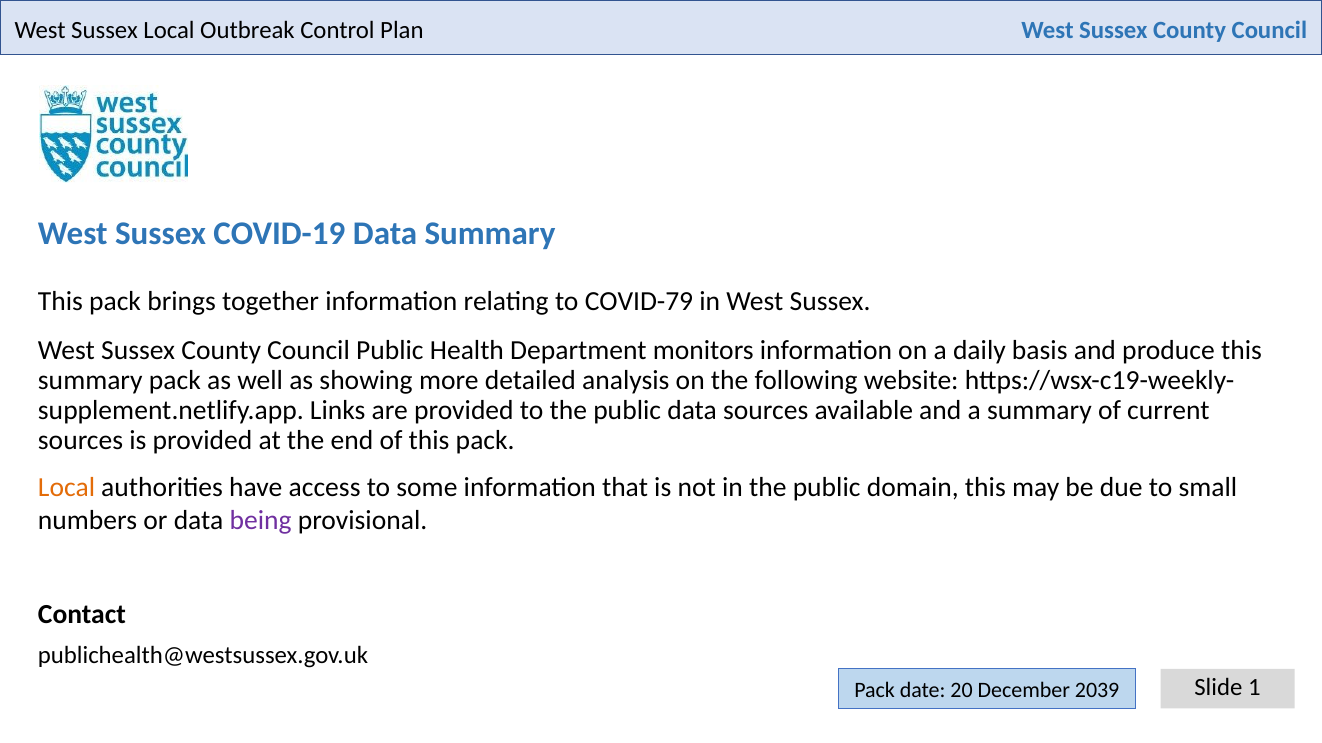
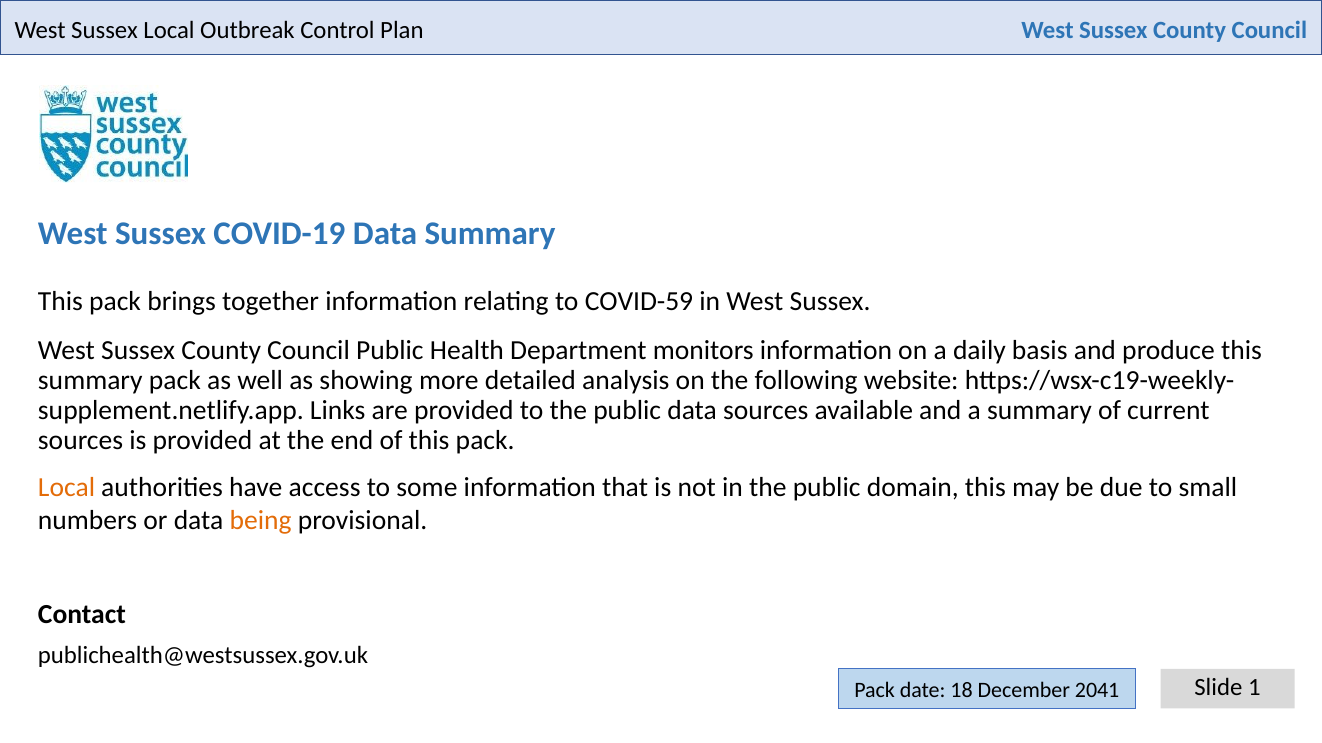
COVID-79: COVID-79 -> COVID-59
being colour: purple -> orange
20: 20 -> 18
2039: 2039 -> 2041
